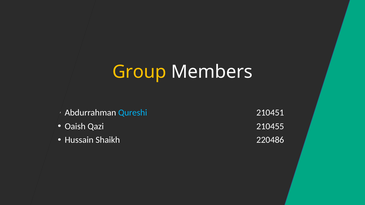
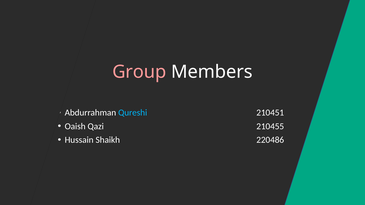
Group colour: yellow -> pink
